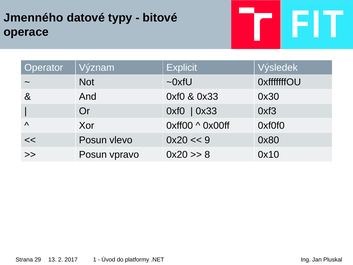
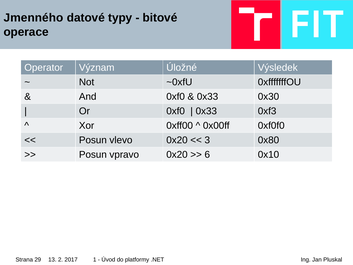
Explicit: Explicit -> Úložné
9: 9 -> 3
8: 8 -> 6
